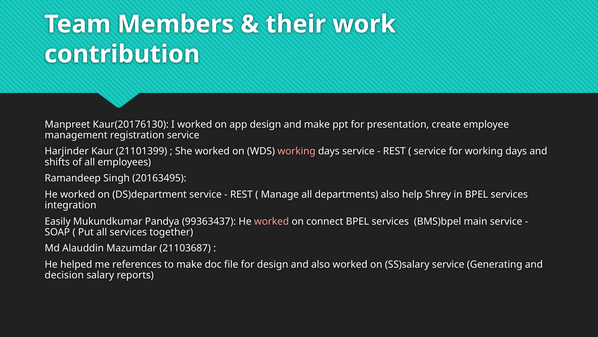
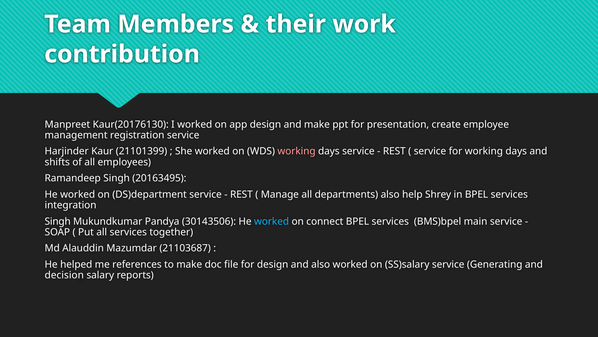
Easily at (58, 221): Easily -> Singh
99363437: 99363437 -> 30143506
worked at (272, 221) colour: pink -> light blue
